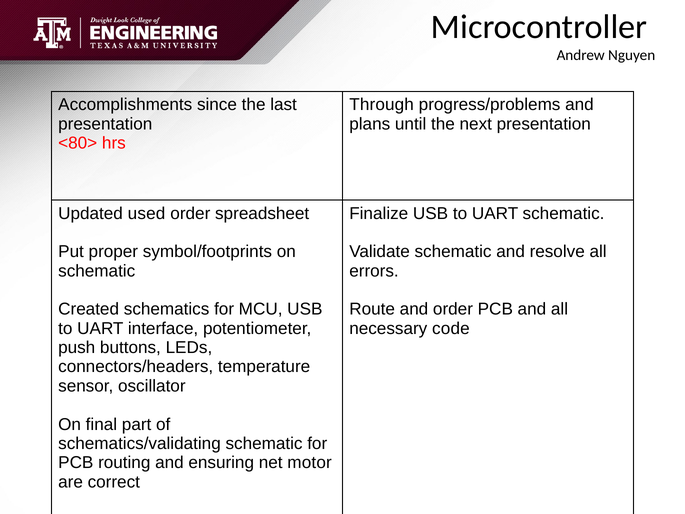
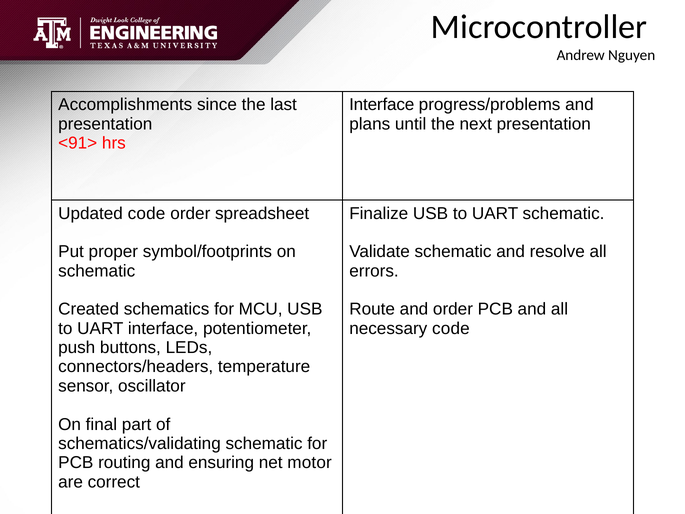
Through at (382, 105): Through -> Interface
<80>: <80> -> <91>
Updated used: used -> code
